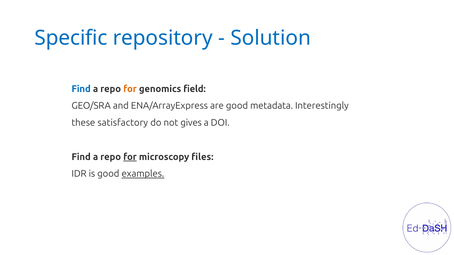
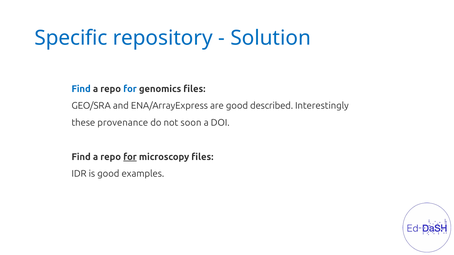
for at (130, 89) colour: orange -> blue
genomics field: field -> files
metadata: metadata -> described
satisfactory: satisfactory -> provenance
gives: gives -> soon
examples underline: present -> none
